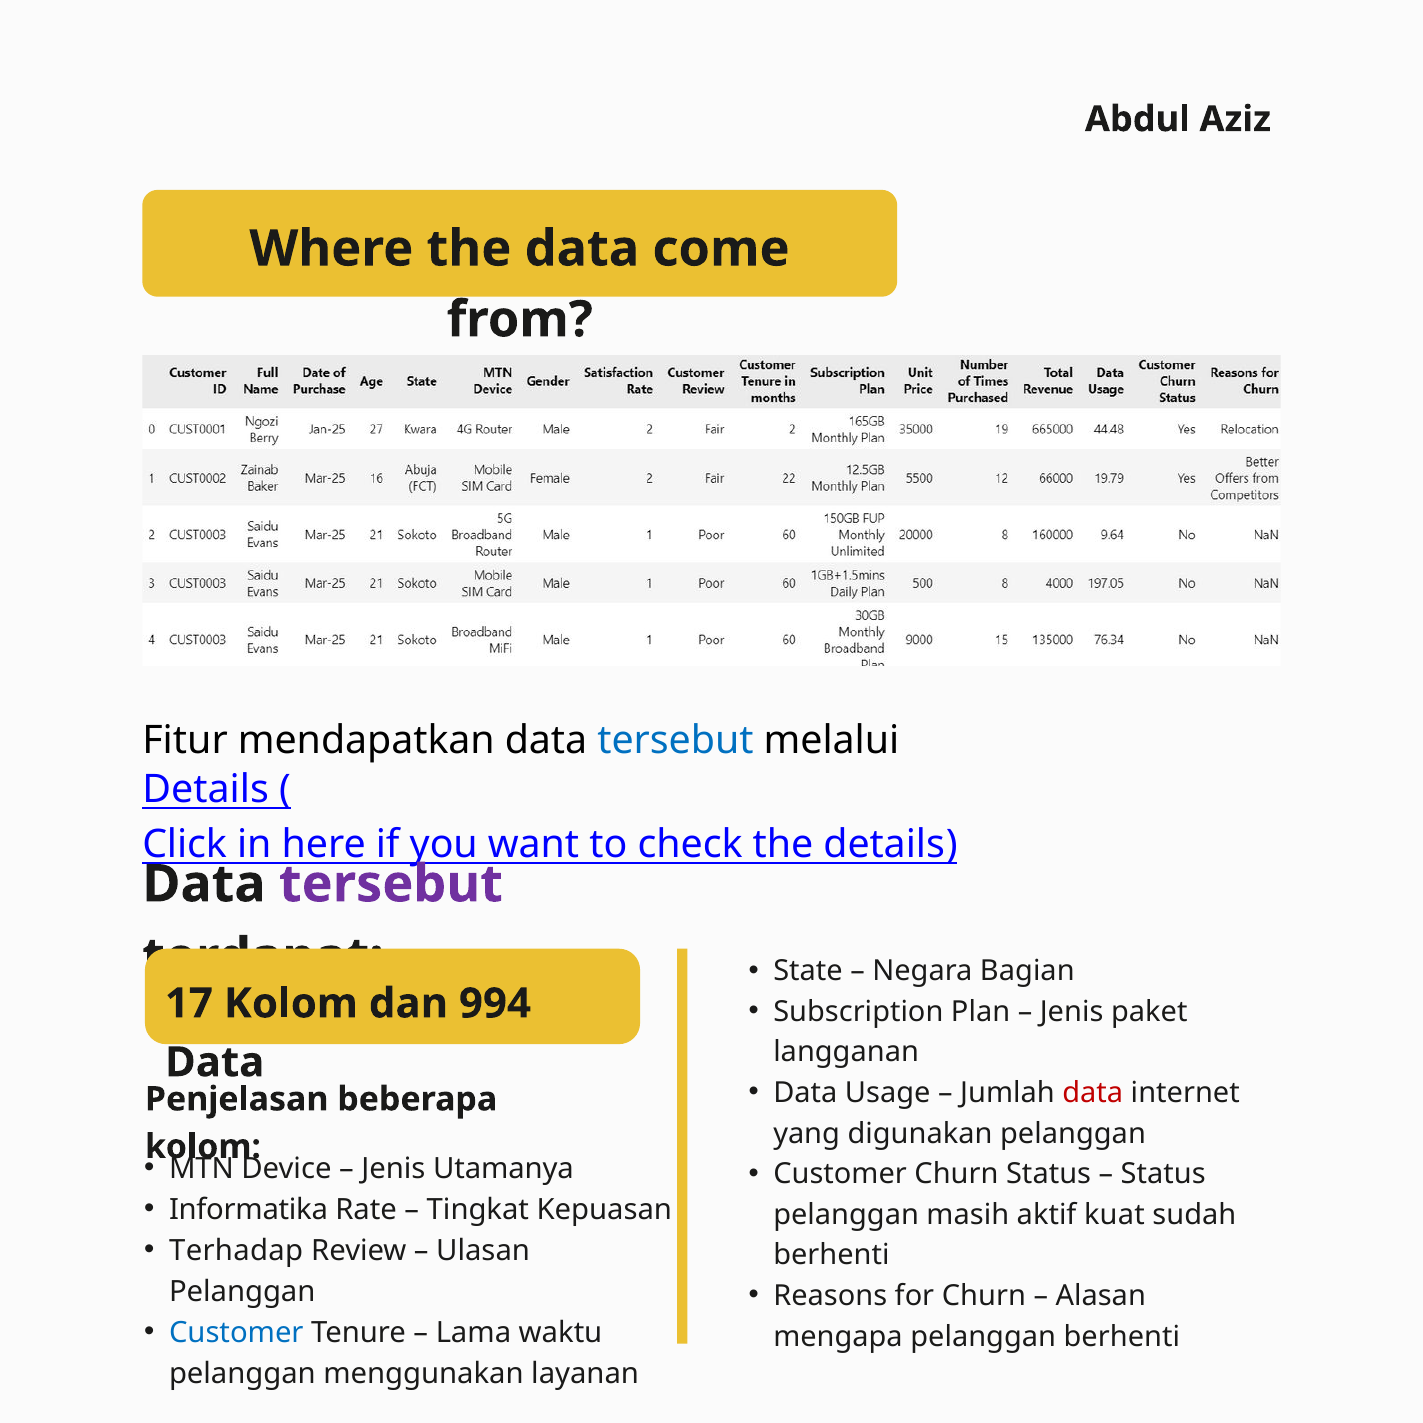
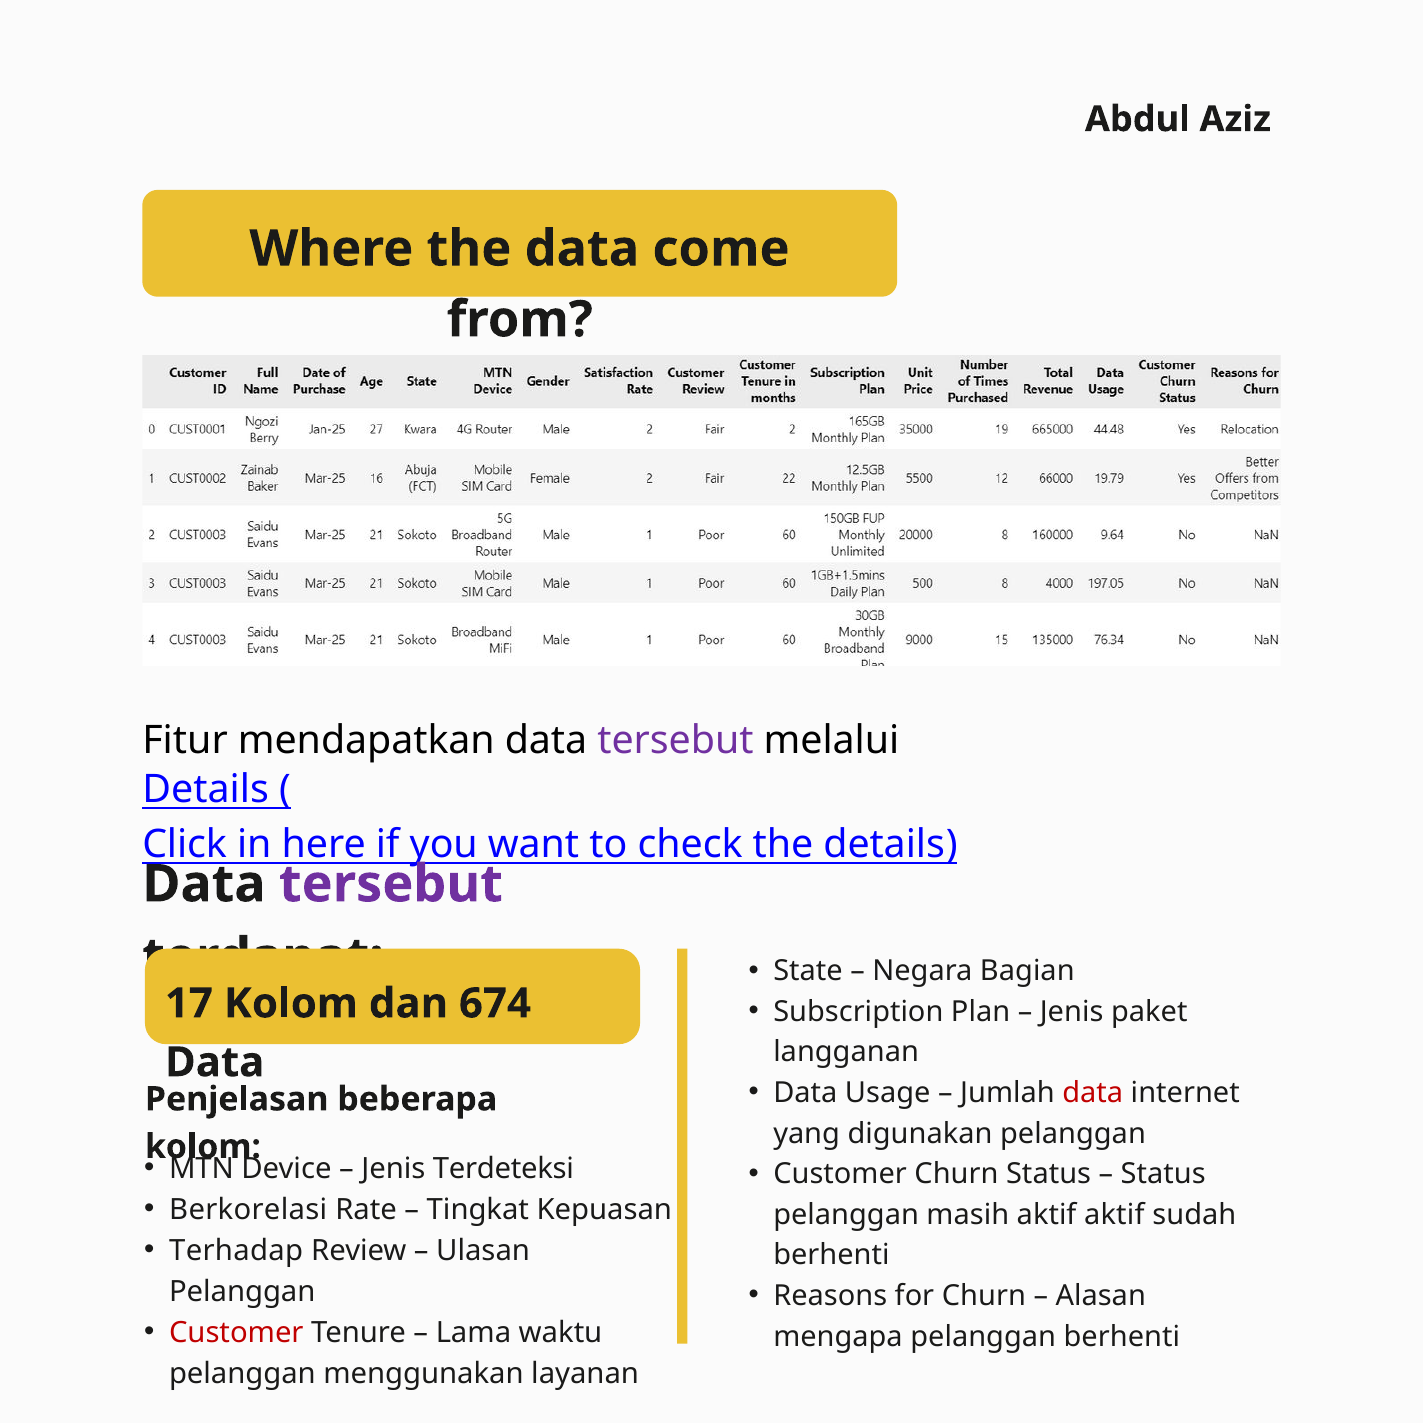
tersebut at (675, 741) colour: blue -> purple
994: 994 -> 674
Utamanya: Utamanya -> Terdeteksi
Informatika: Informatika -> Berkorelasi
aktif kuat: kuat -> aktif
Customer at (236, 1333) colour: blue -> red
